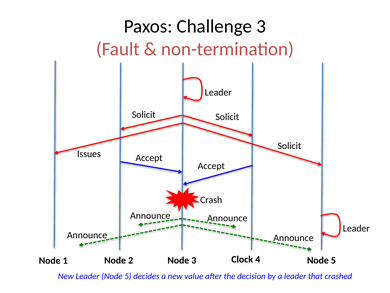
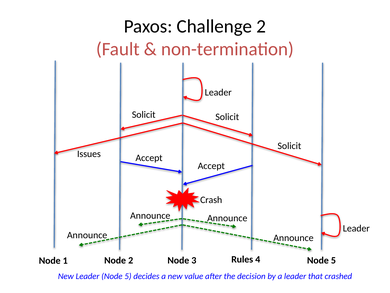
Challenge 3: 3 -> 2
Clock: Clock -> Rules
